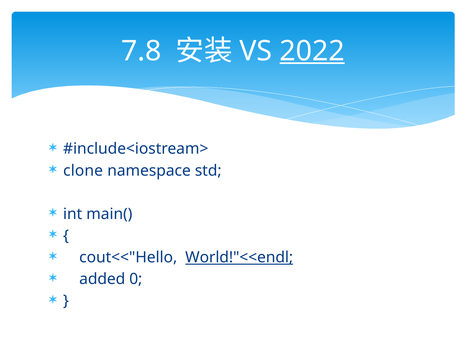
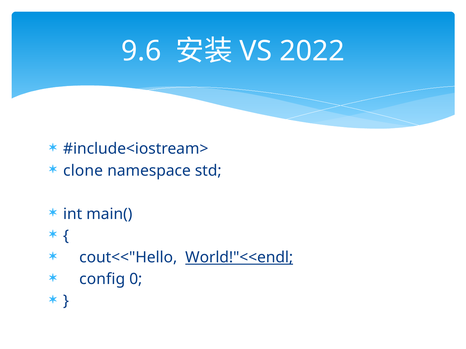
7.8: 7.8 -> 9.6
2022 underline: present -> none
added: added -> config
